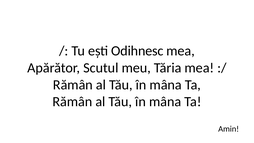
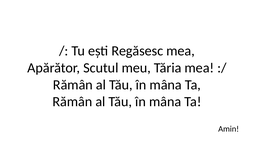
Odihnesc: Odihnesc -> Regăsesc
